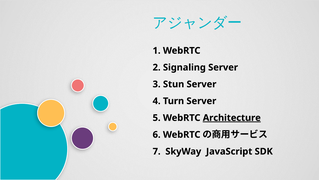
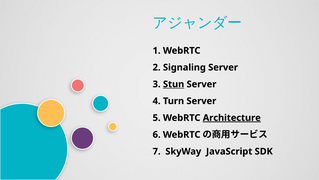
Stun underline: none -> present
